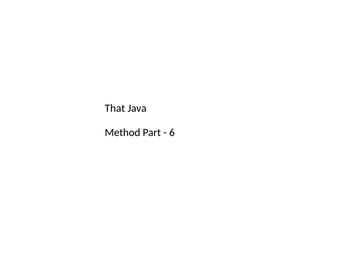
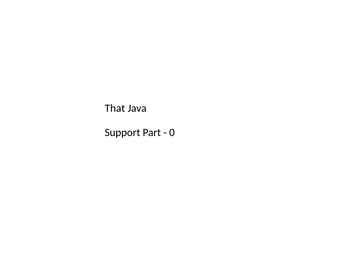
Method: Method -> Support
6: 6 -> 0
